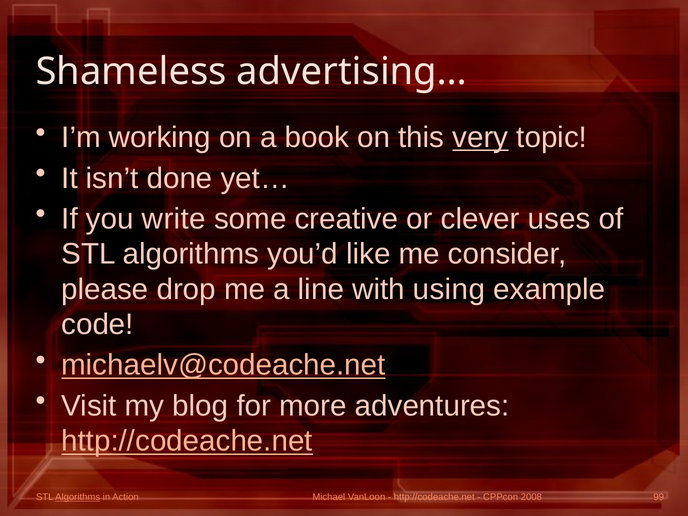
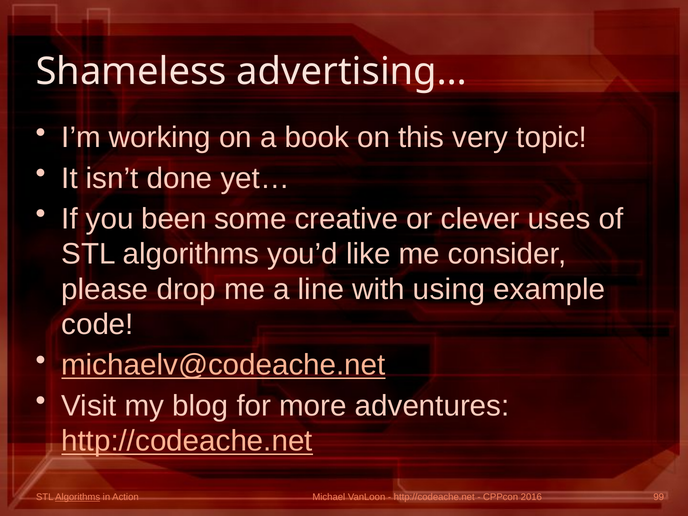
very underline: present -> none
write: write -> been
2008: 2008 -> 2016
